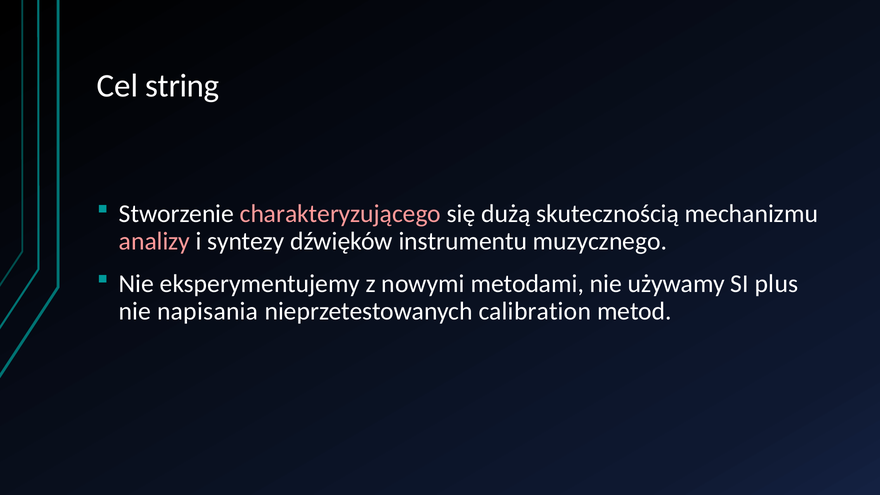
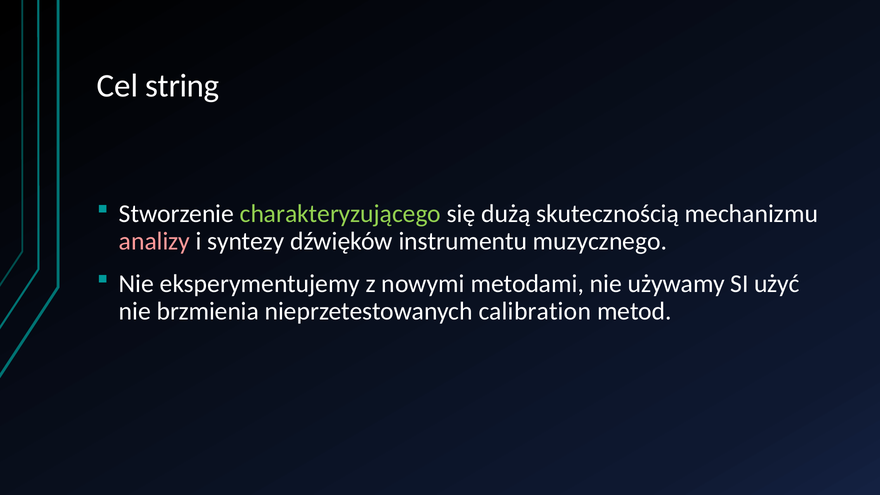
charakteryzującego colour: pink -> light green
plus: plus -> użyć
napisania: napisania -> brzmienia
